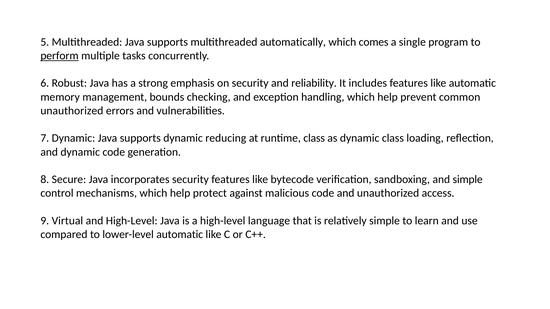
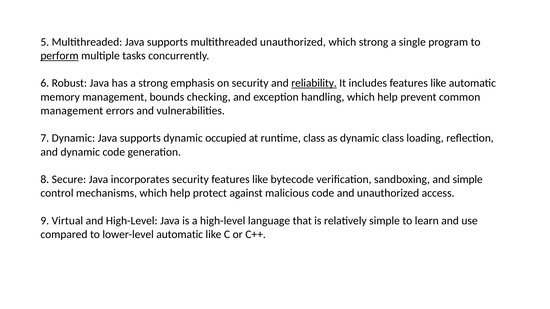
multithreaded automatically: automatically -> unauthorized
which comes: comes -> strong
reliability underline: none -> present
unauthorized at (72, 111): unauthorized -> management
reducing: reducing -> occupied
